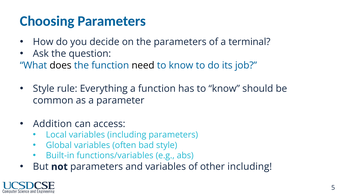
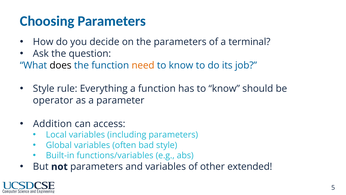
need colour: black -> orange
common: common -> operator
other including: including -> extended
